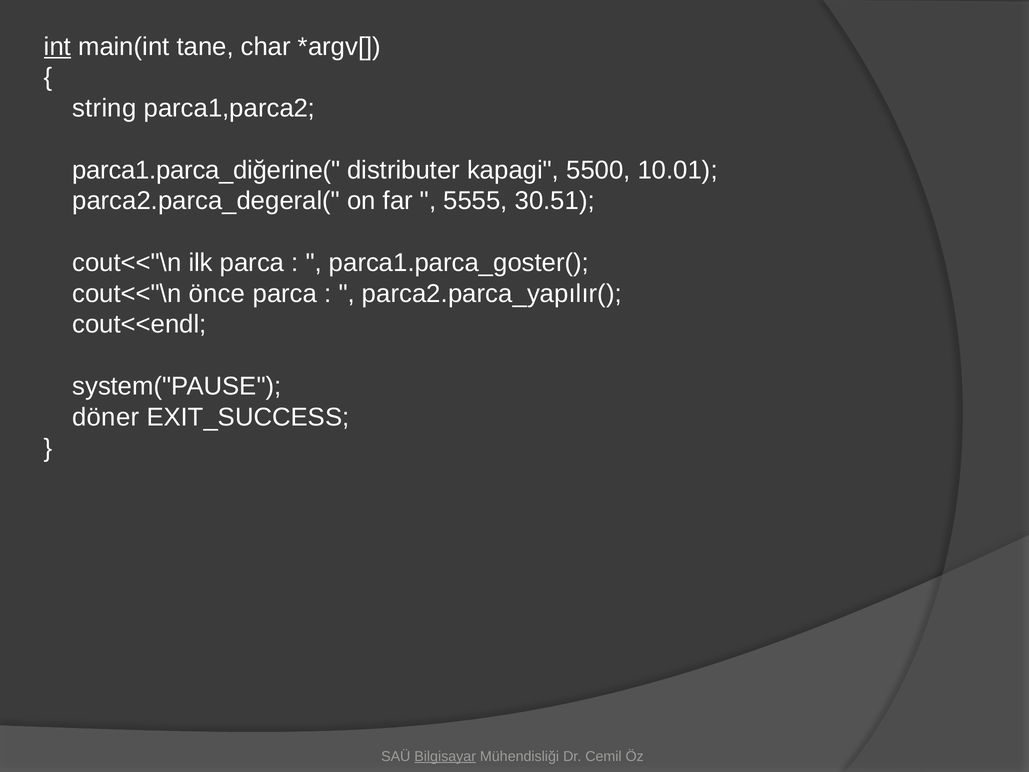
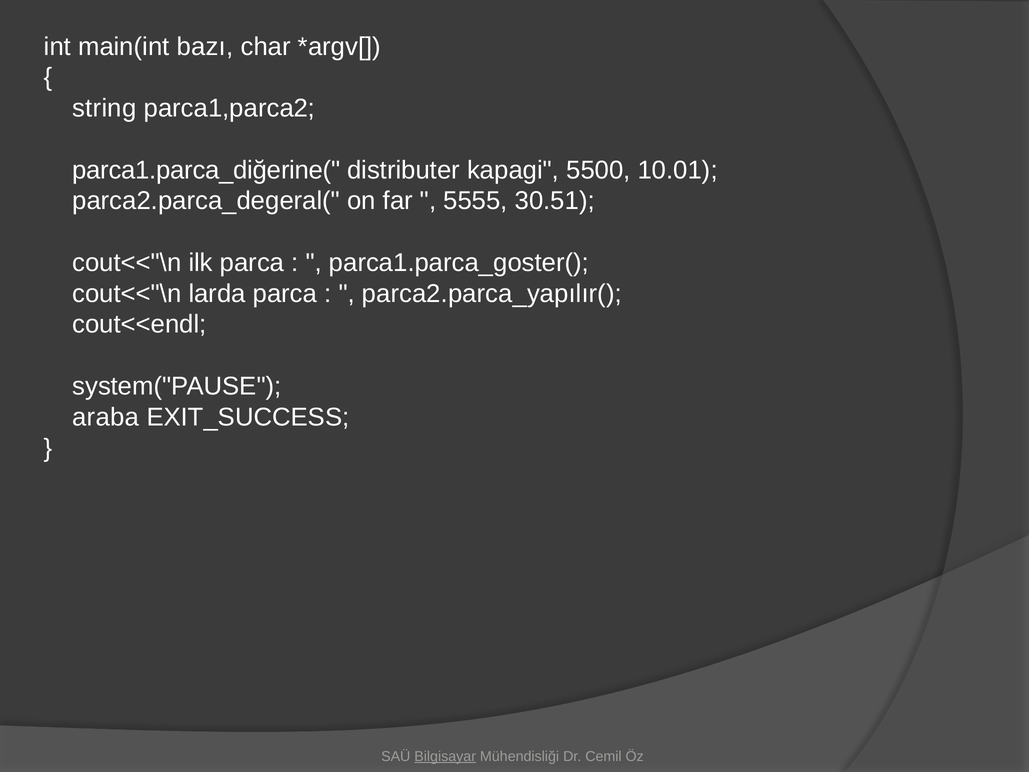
int underline: present -> none
tane: tane -> bazı
önce: önce -> larda
döner: döner -> araba
